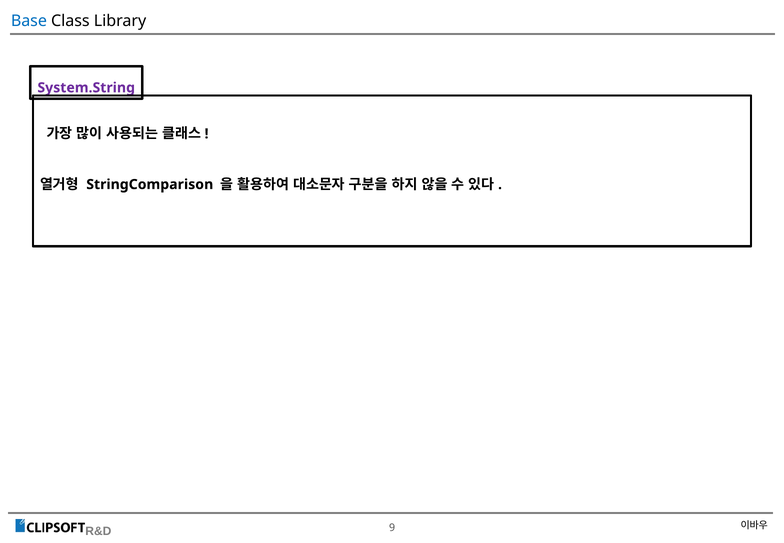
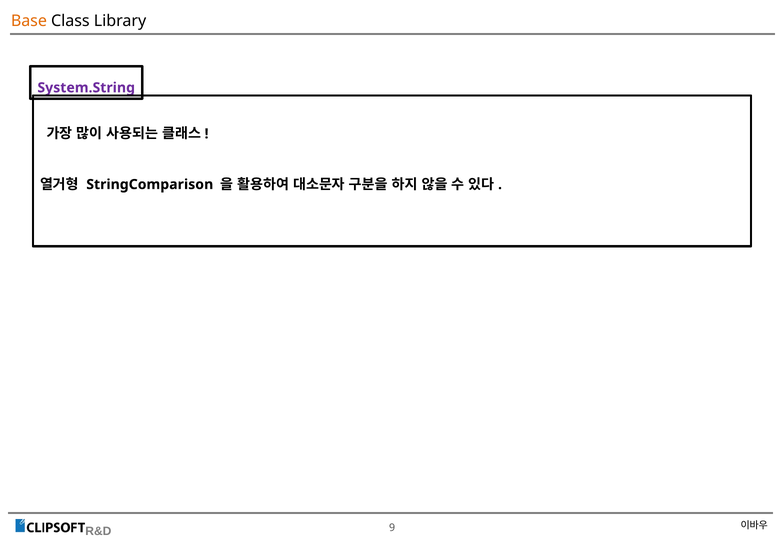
Base colour: blue -> orange
